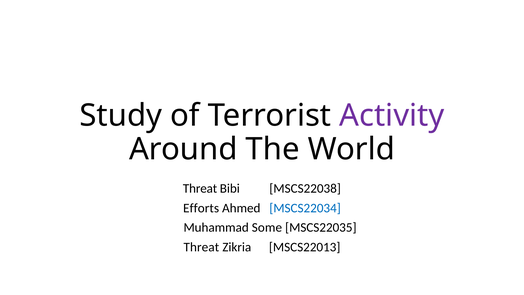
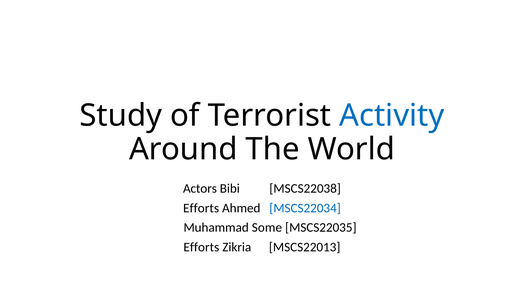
Activity colour: purple -> blue
Threat at (200, 188): Threat -> Actors
Threat at (201, 247): Threat -> Efforts
